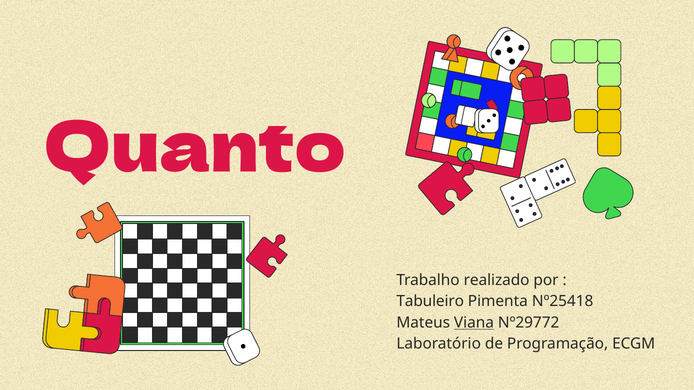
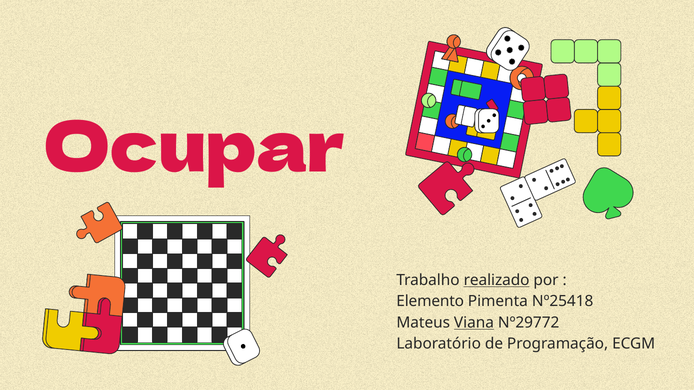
Quanto: Quanto -> Ocupar
realizado underline: none -> present
Tabuleiro: Tabuleiro -> Elemento
